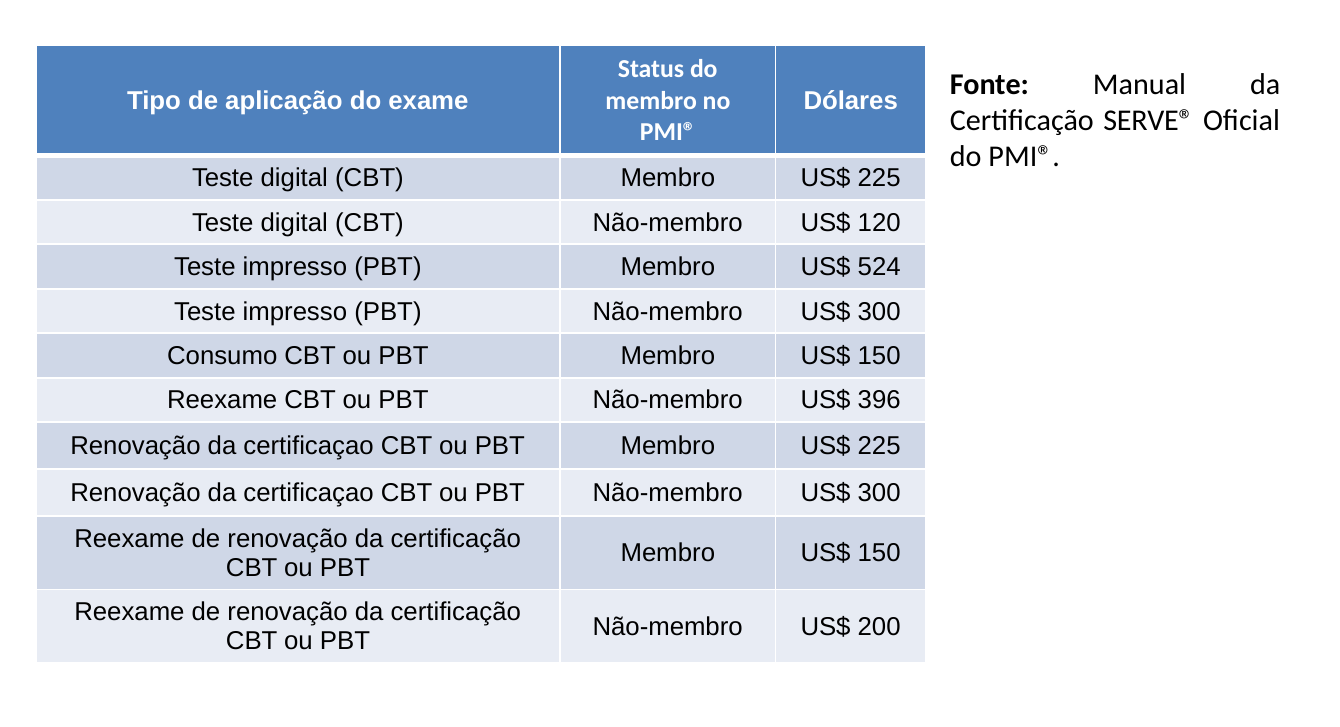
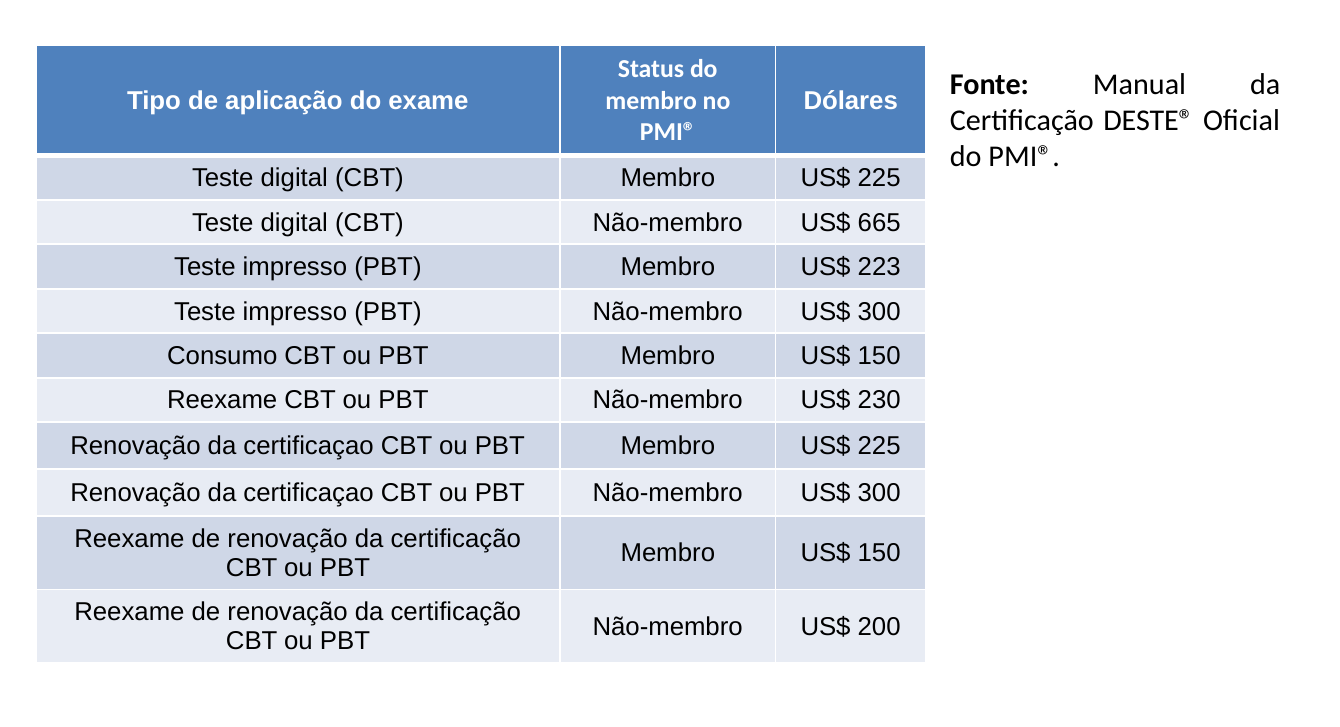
SERVE®: SERVE® -> DESTE®
120: 120 -> 665
524: 524 -> 223
396: 396 -> 230
